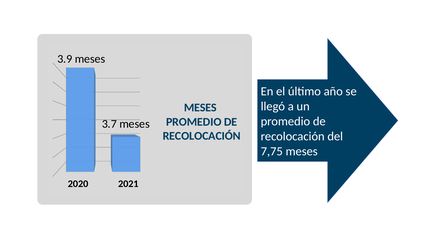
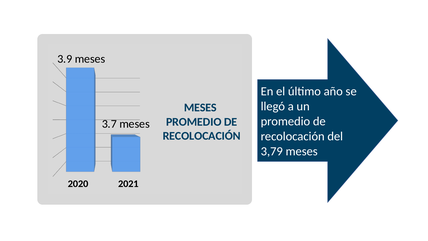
7,75: 7,75 -> 3,79
